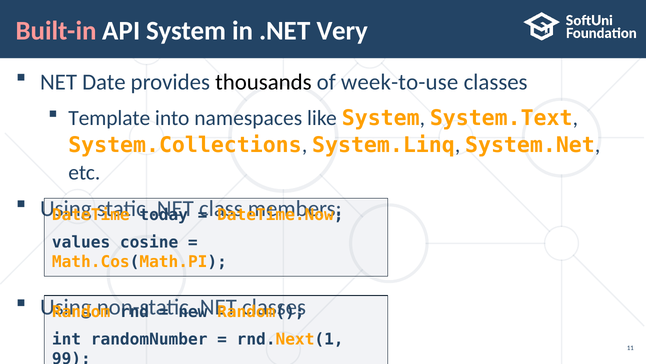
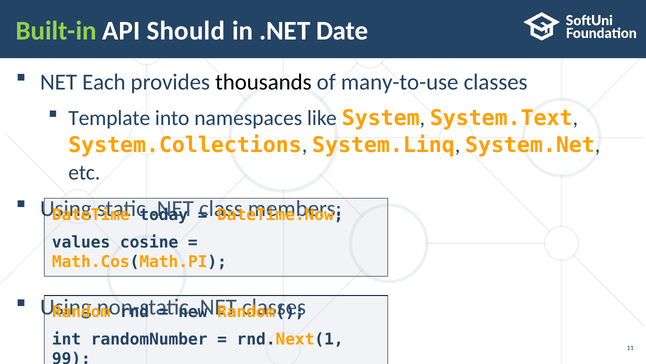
Built-in colour: pink -> light green
API System: System -> Should
Very: Very -> Date
Date: Date -> Each
week-to-use: week-to-use -> many-to-use
